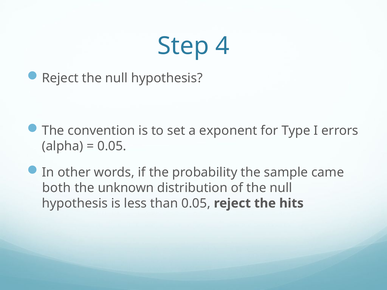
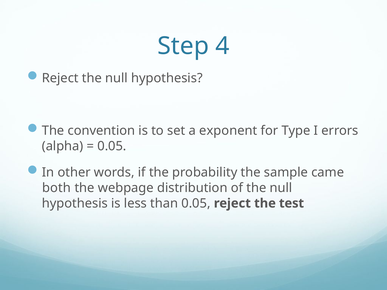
unknown: unknown -> webpage
hits: hits -> test
